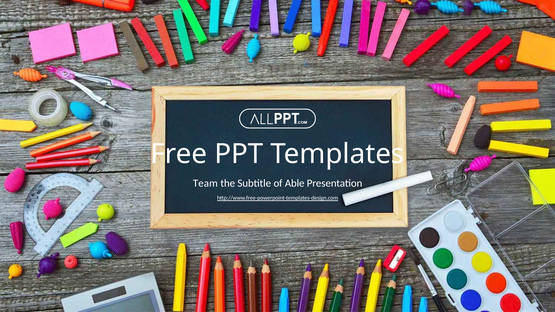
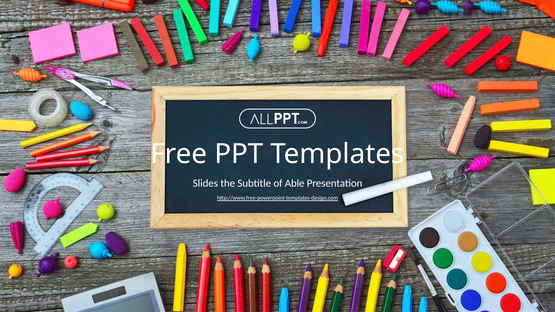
Team: Team -> Slides
